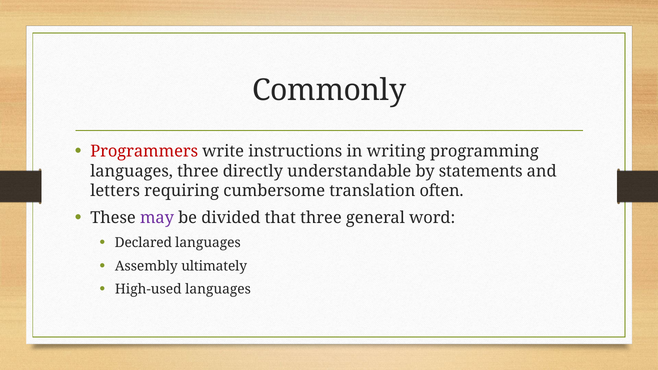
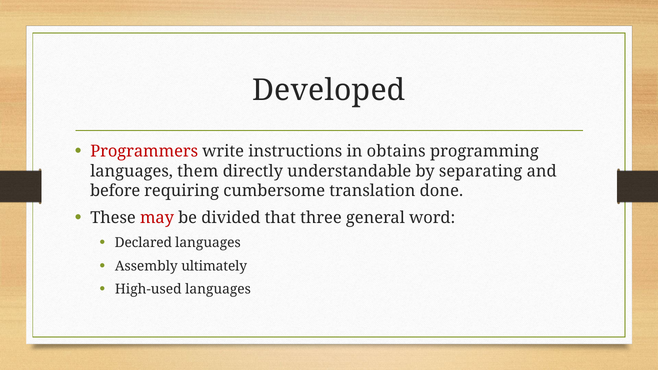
Commonly: Commonly -> Developed
writing: writing -> obtains
languages three: three -> them
statements: statements -> separating
letters: letters -> before
often: often -> done
may colour: purple -> red
